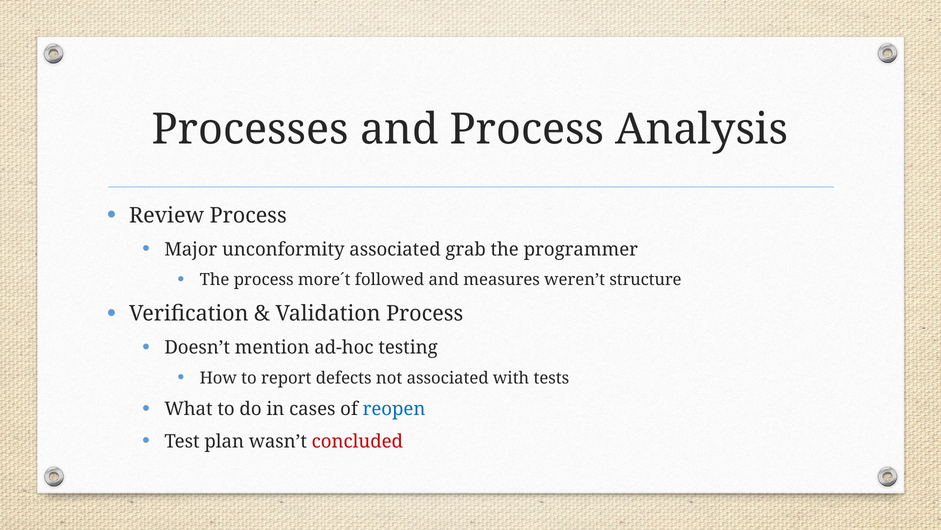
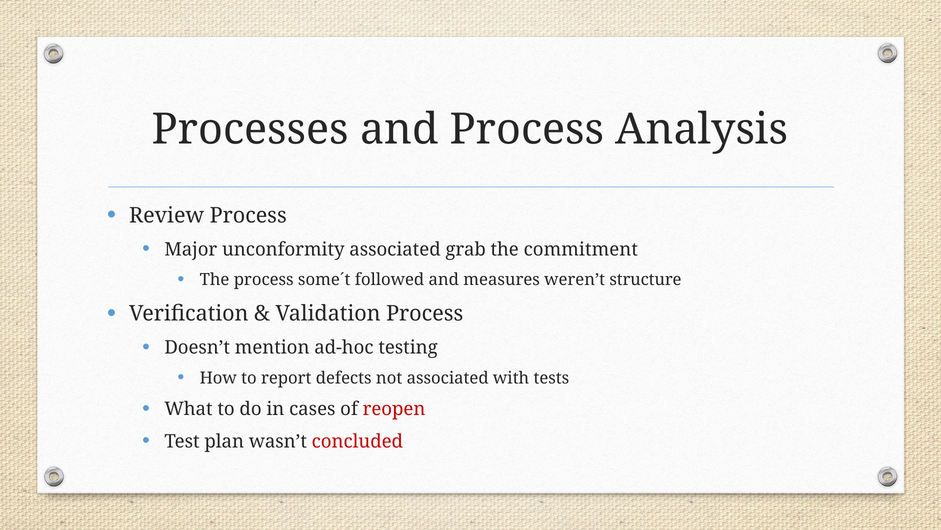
programmer: programmer -> commitment
more´t: more´t -> some´t
reopen colour: blue -> red
